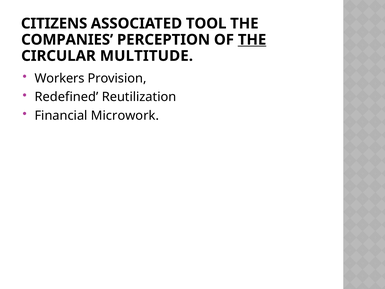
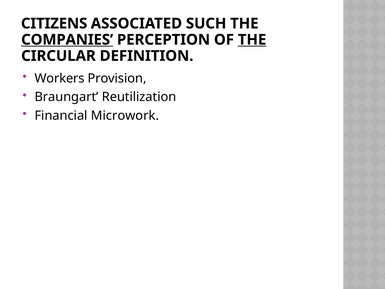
TOOL: TOOL -> SUCH
COMPANIES underline: none -> present
MULTITUDE: MULTITUDE -> DEFINITION
Redefined: Redefined -> Braungart
